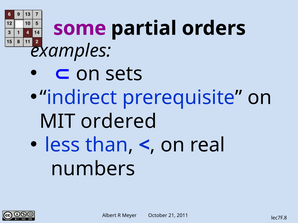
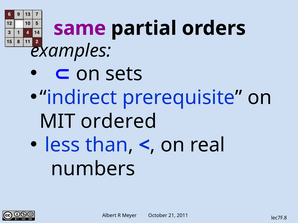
some: some -> same
